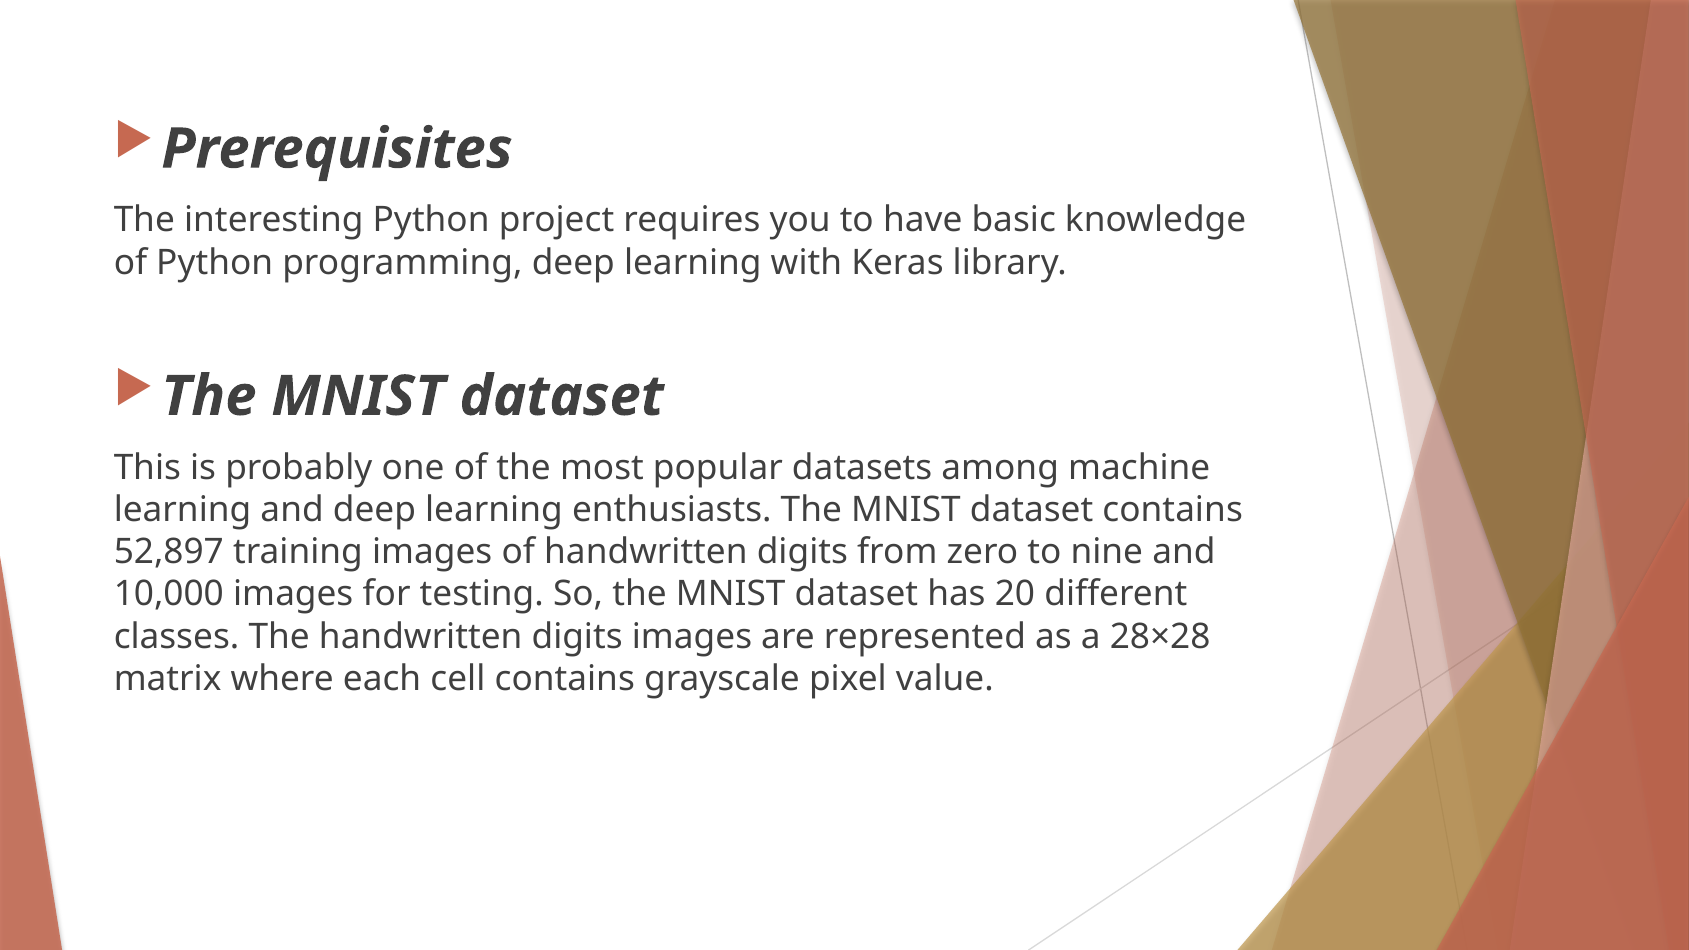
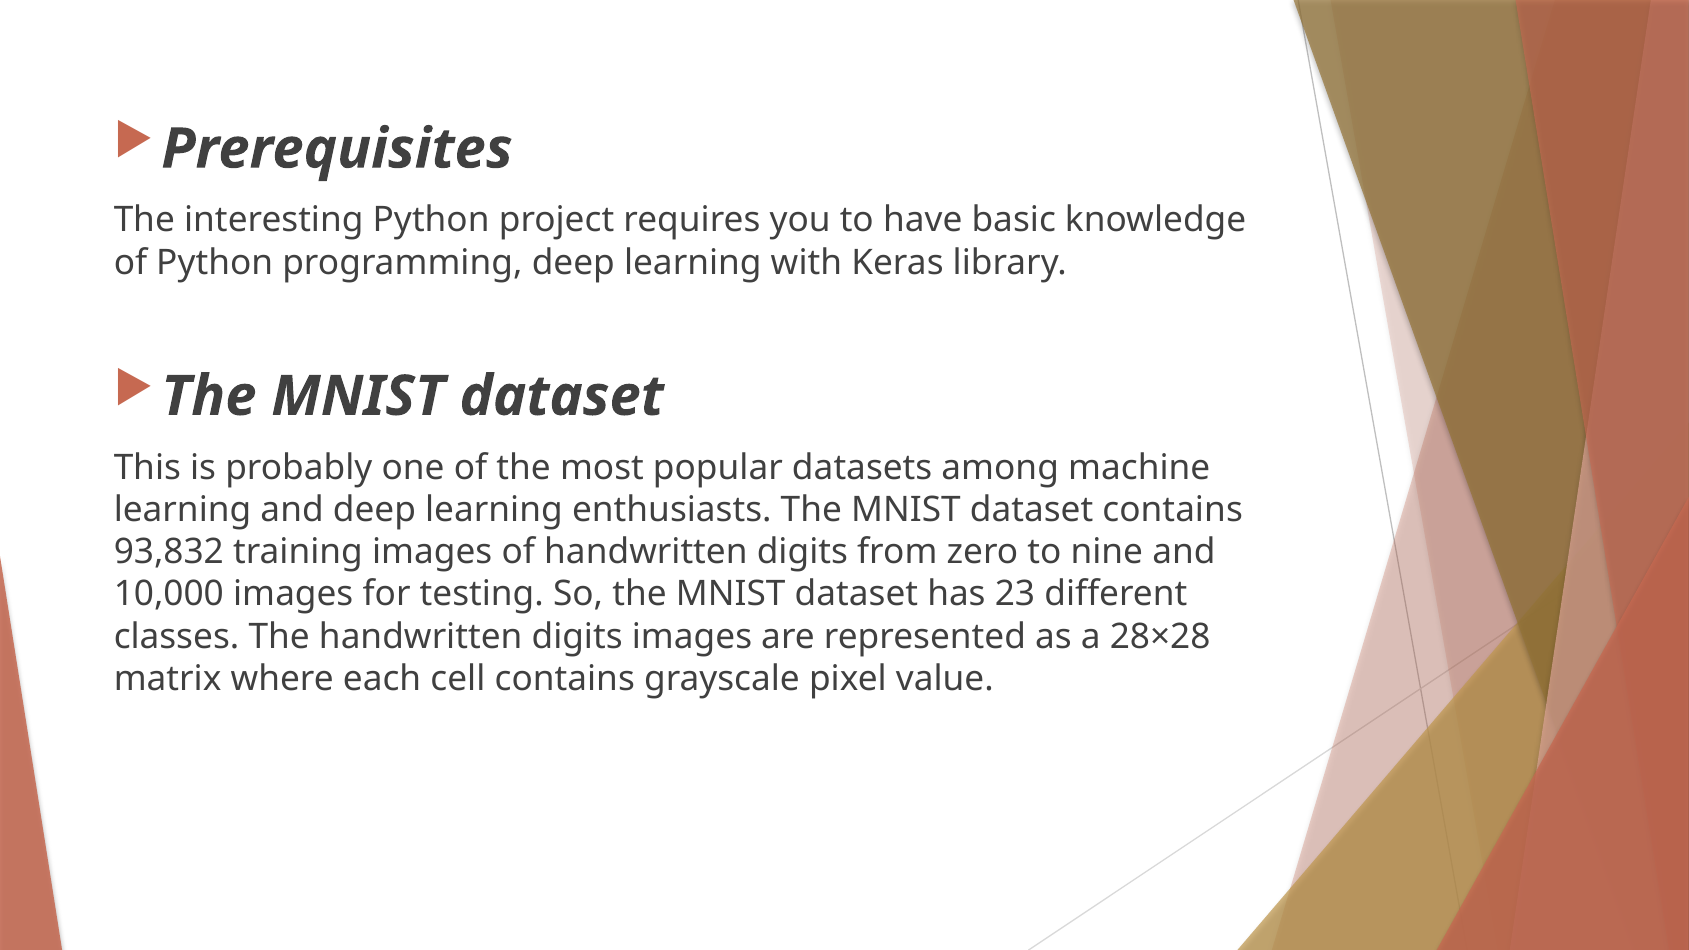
52,897: 52,897 -> 93,832
20: 20 -> 23
